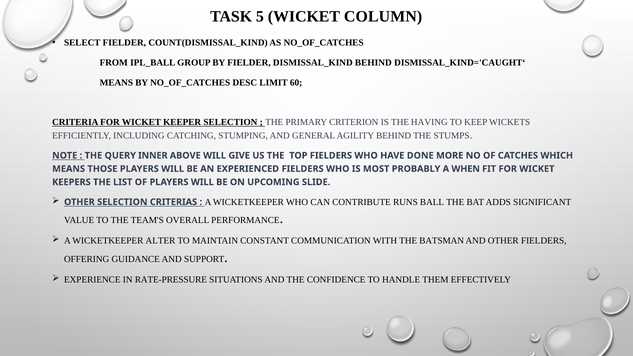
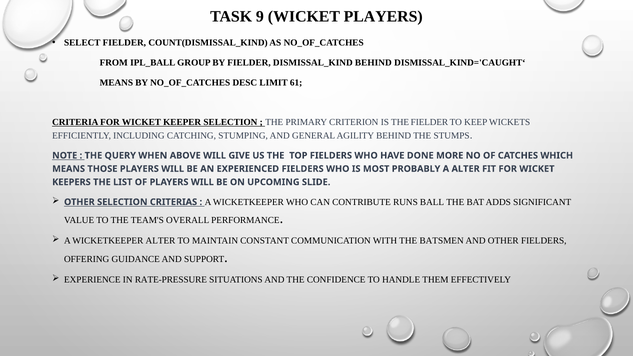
5: 5 -> 9
WICKET COLUMN: COLUMN -> PLAYERS
60: 60 -> 61
THE HAVING: HAVING -> FIELDER
INNER: INNER -> WHEN
A WHEN: WHEN -> ALTER
BATSMAN: BATSMAN -> BATSMEN
